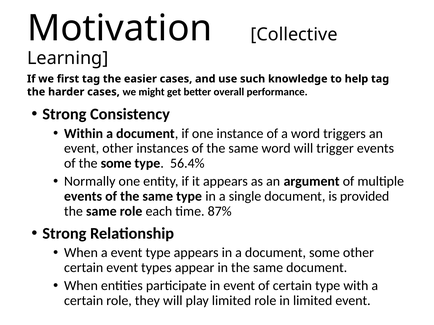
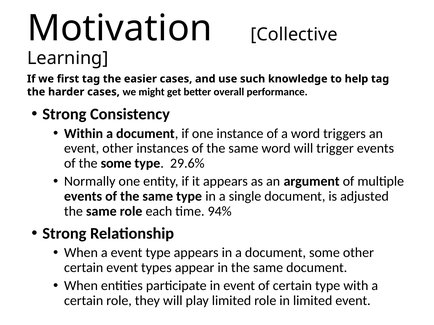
56.4%: 56.4% -> 29.6%
provided: provided -> adjusted
87%: 87% -> 94%
